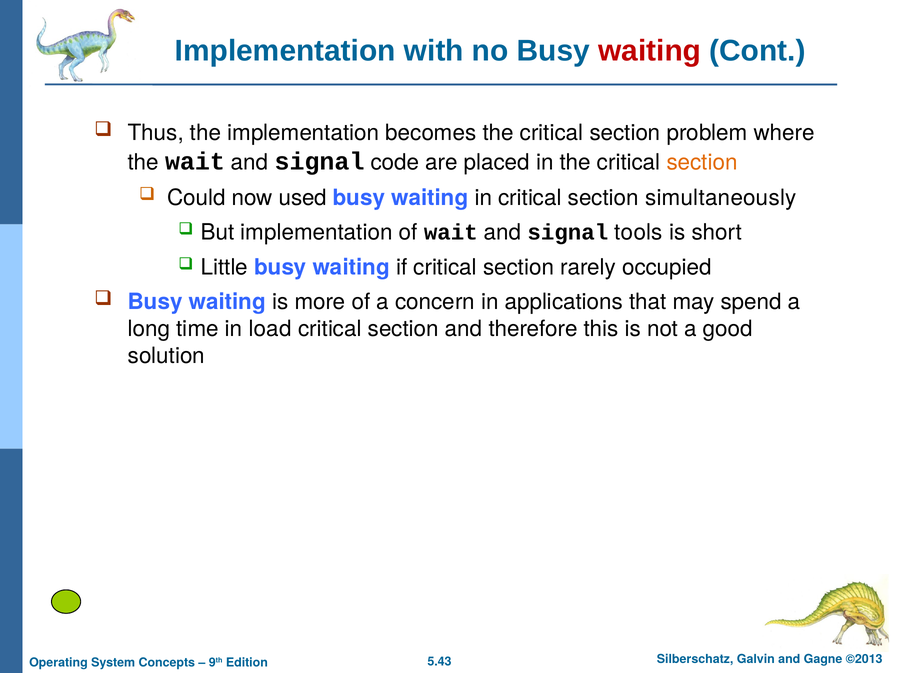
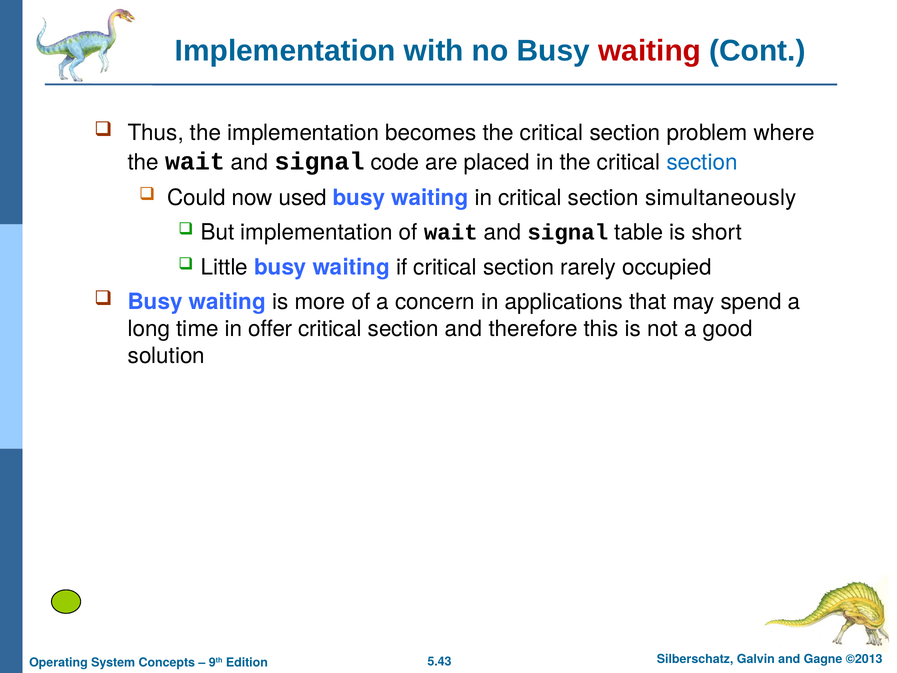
section at (702, 162) colour: orange -> blue
tools: tools -> table
load: load -> offer
